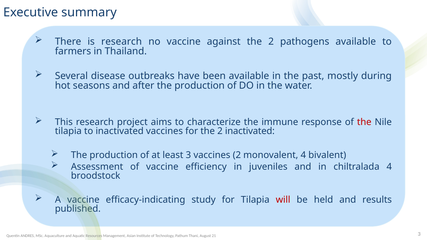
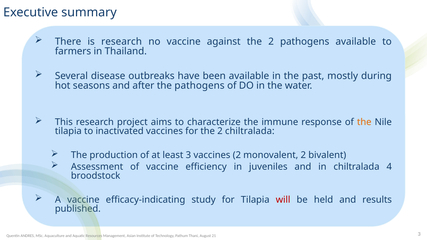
after the production: production -> pathogens
the at (364, 122) colour: red -> orange
2 inactivated: inactivated -> chiltralada
monovalent 4: 4 -> 2
